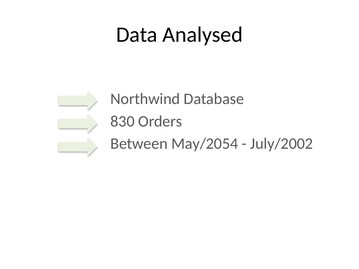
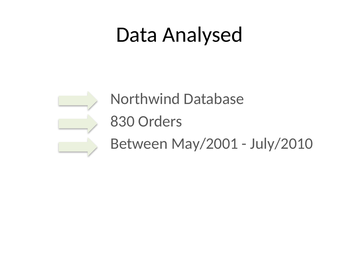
May/2054: May/2054 -> May/2001
July/2002: July/2002 -> July/2010
